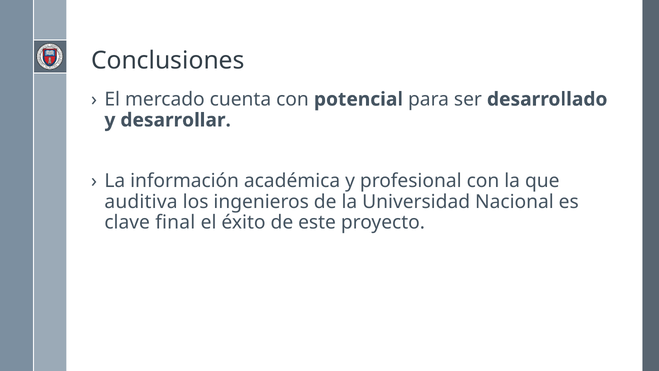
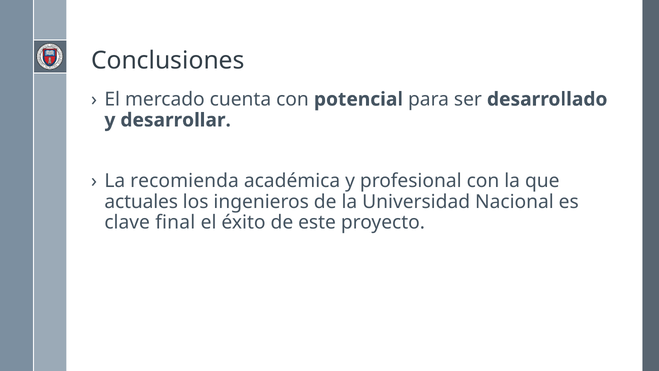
información: información -> recomienda
auditiva: auditiva -> actuales
